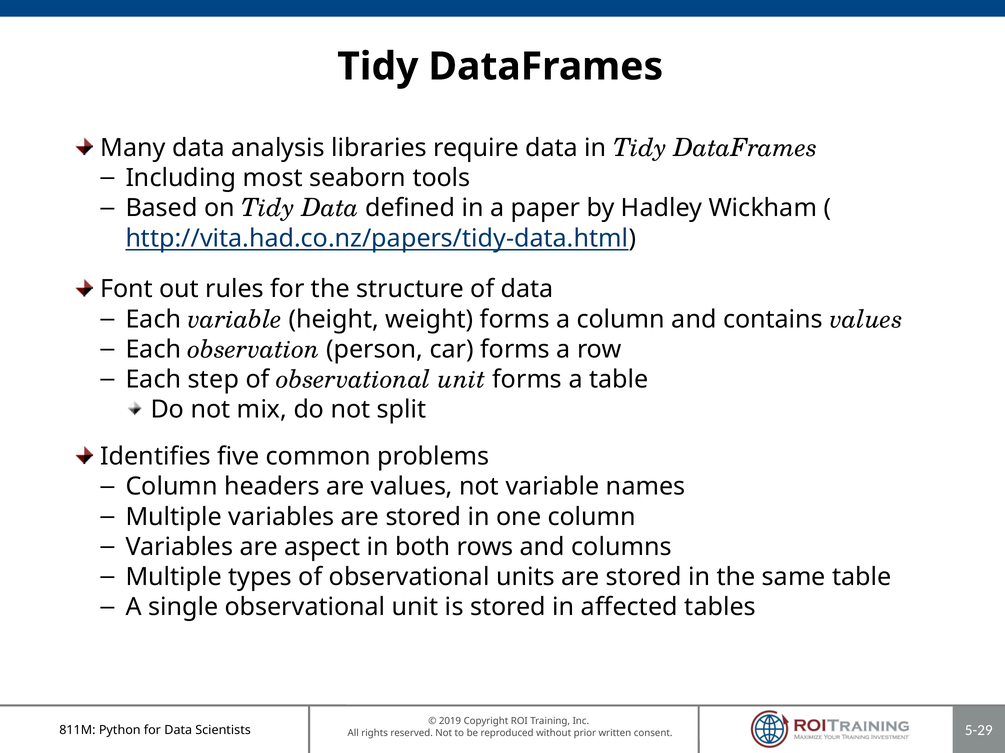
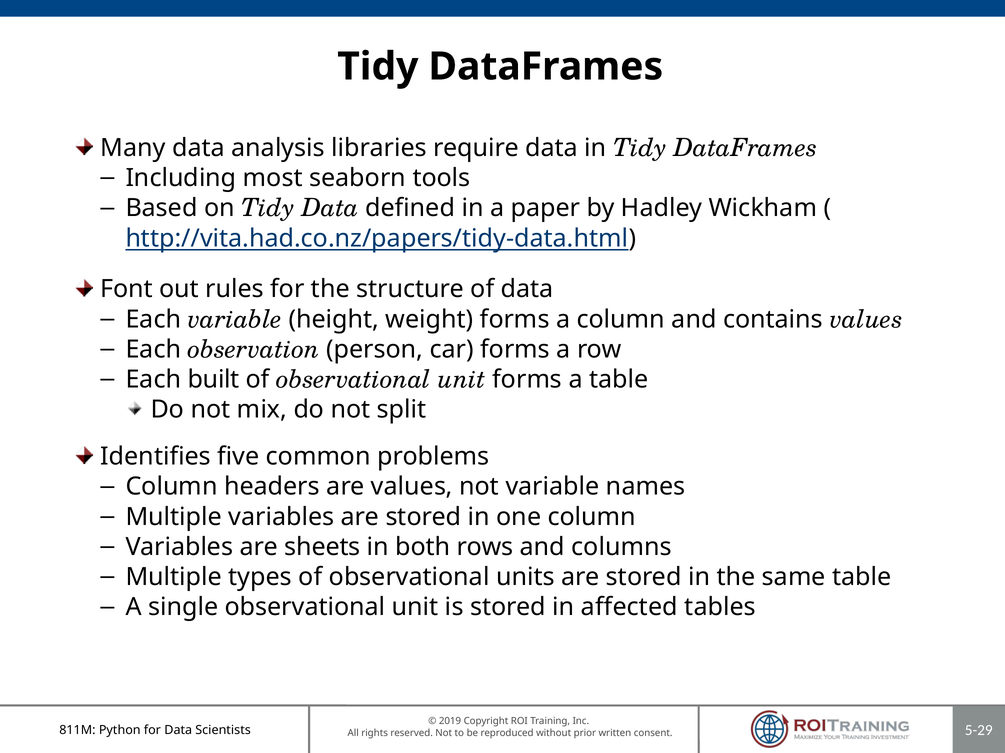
step: step -> built
aspect: aspect -> sheets
